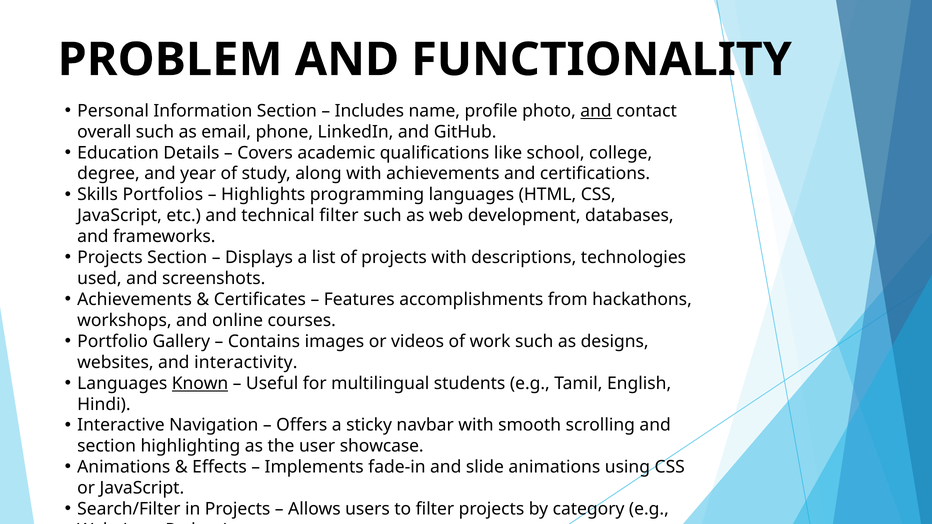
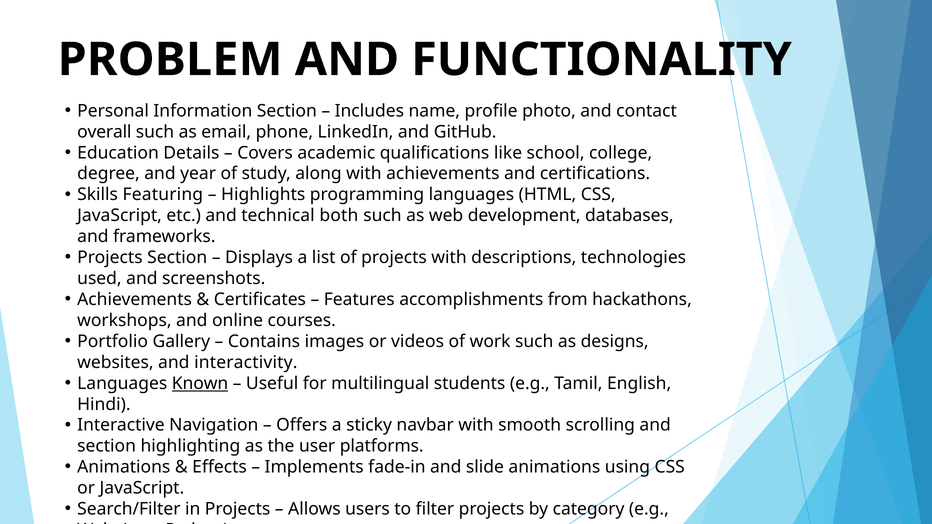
and at (596, 111) underline: present -> none
Portfolios: Portfolios -> Featuring
technical filter: filter -> both
user showcase: showcase -> platforms
